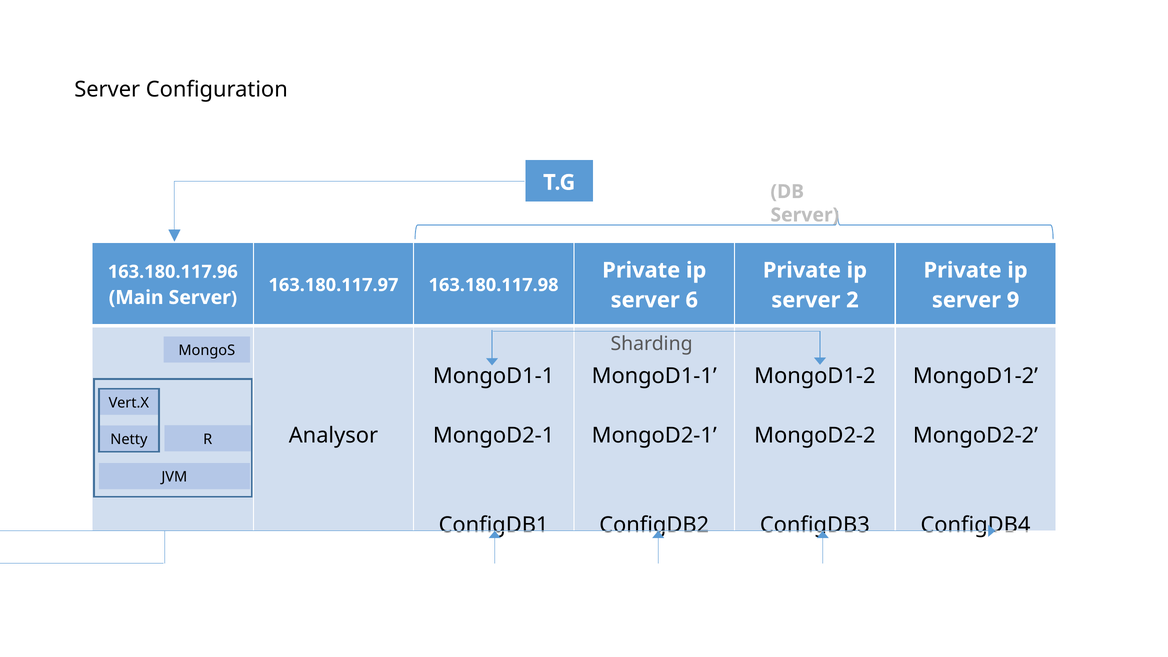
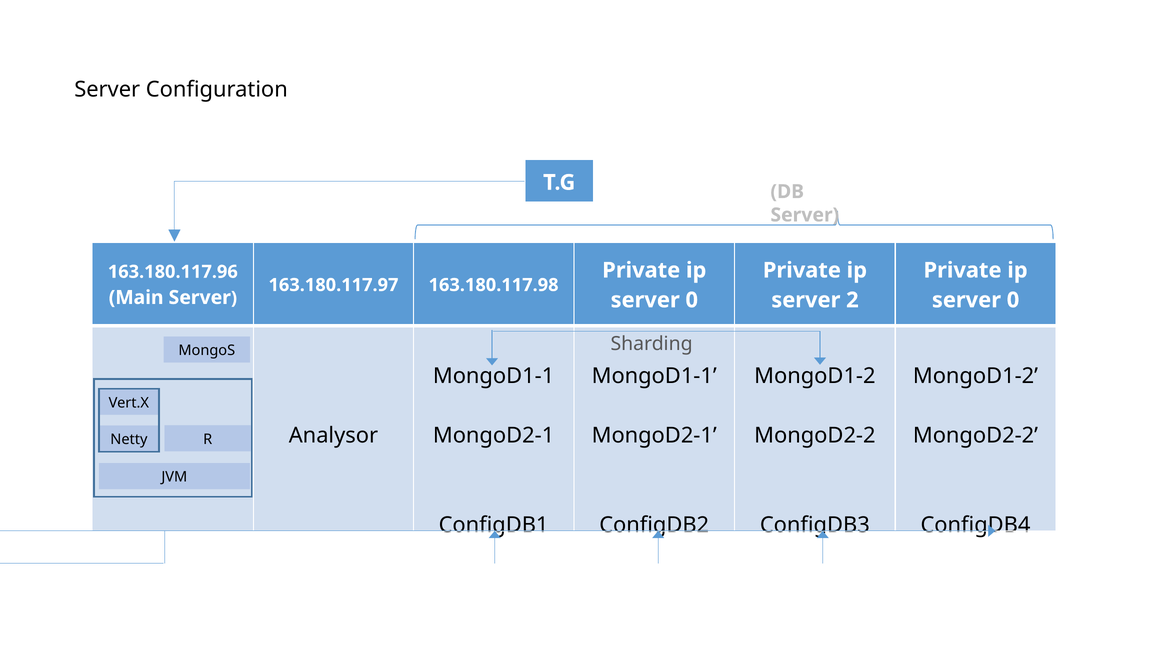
6 at (692, 300): 6 -> 0
9 at (1013, 300): 9 -> 0
